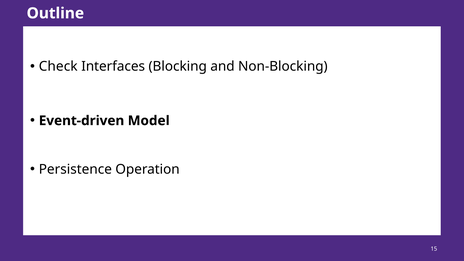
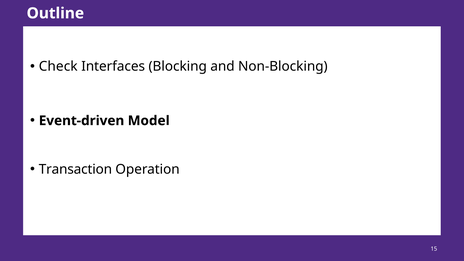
Persistence: Persistence -> Transaction
